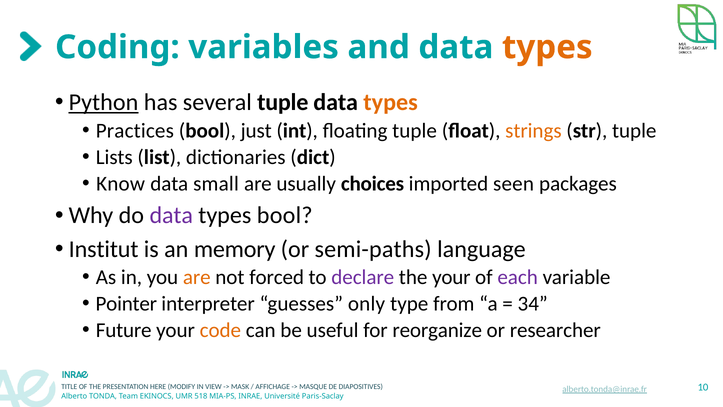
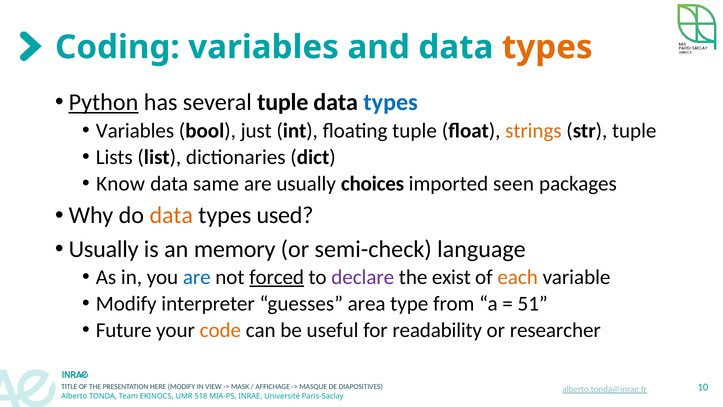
types at (391, 102) colour: orange -> blue
Practices at (135, 130): Practices -> Variables
small: small -> same
data at (171, 215) colour: purple -> orange
types bool: bool -> used
Institut at (104, 249): Institut -> Usually
semi-paths: semi-paths -> semi-check
are at (197, 277) colour: orange -> blue
forced underline: none -> present
the your: your -> exist
each colour: purple -> orange
Pointer at (126, 304): Pointer -> Modify
only: only -> area
34: 34 -> 51
reorganize: reorganize -> readability
